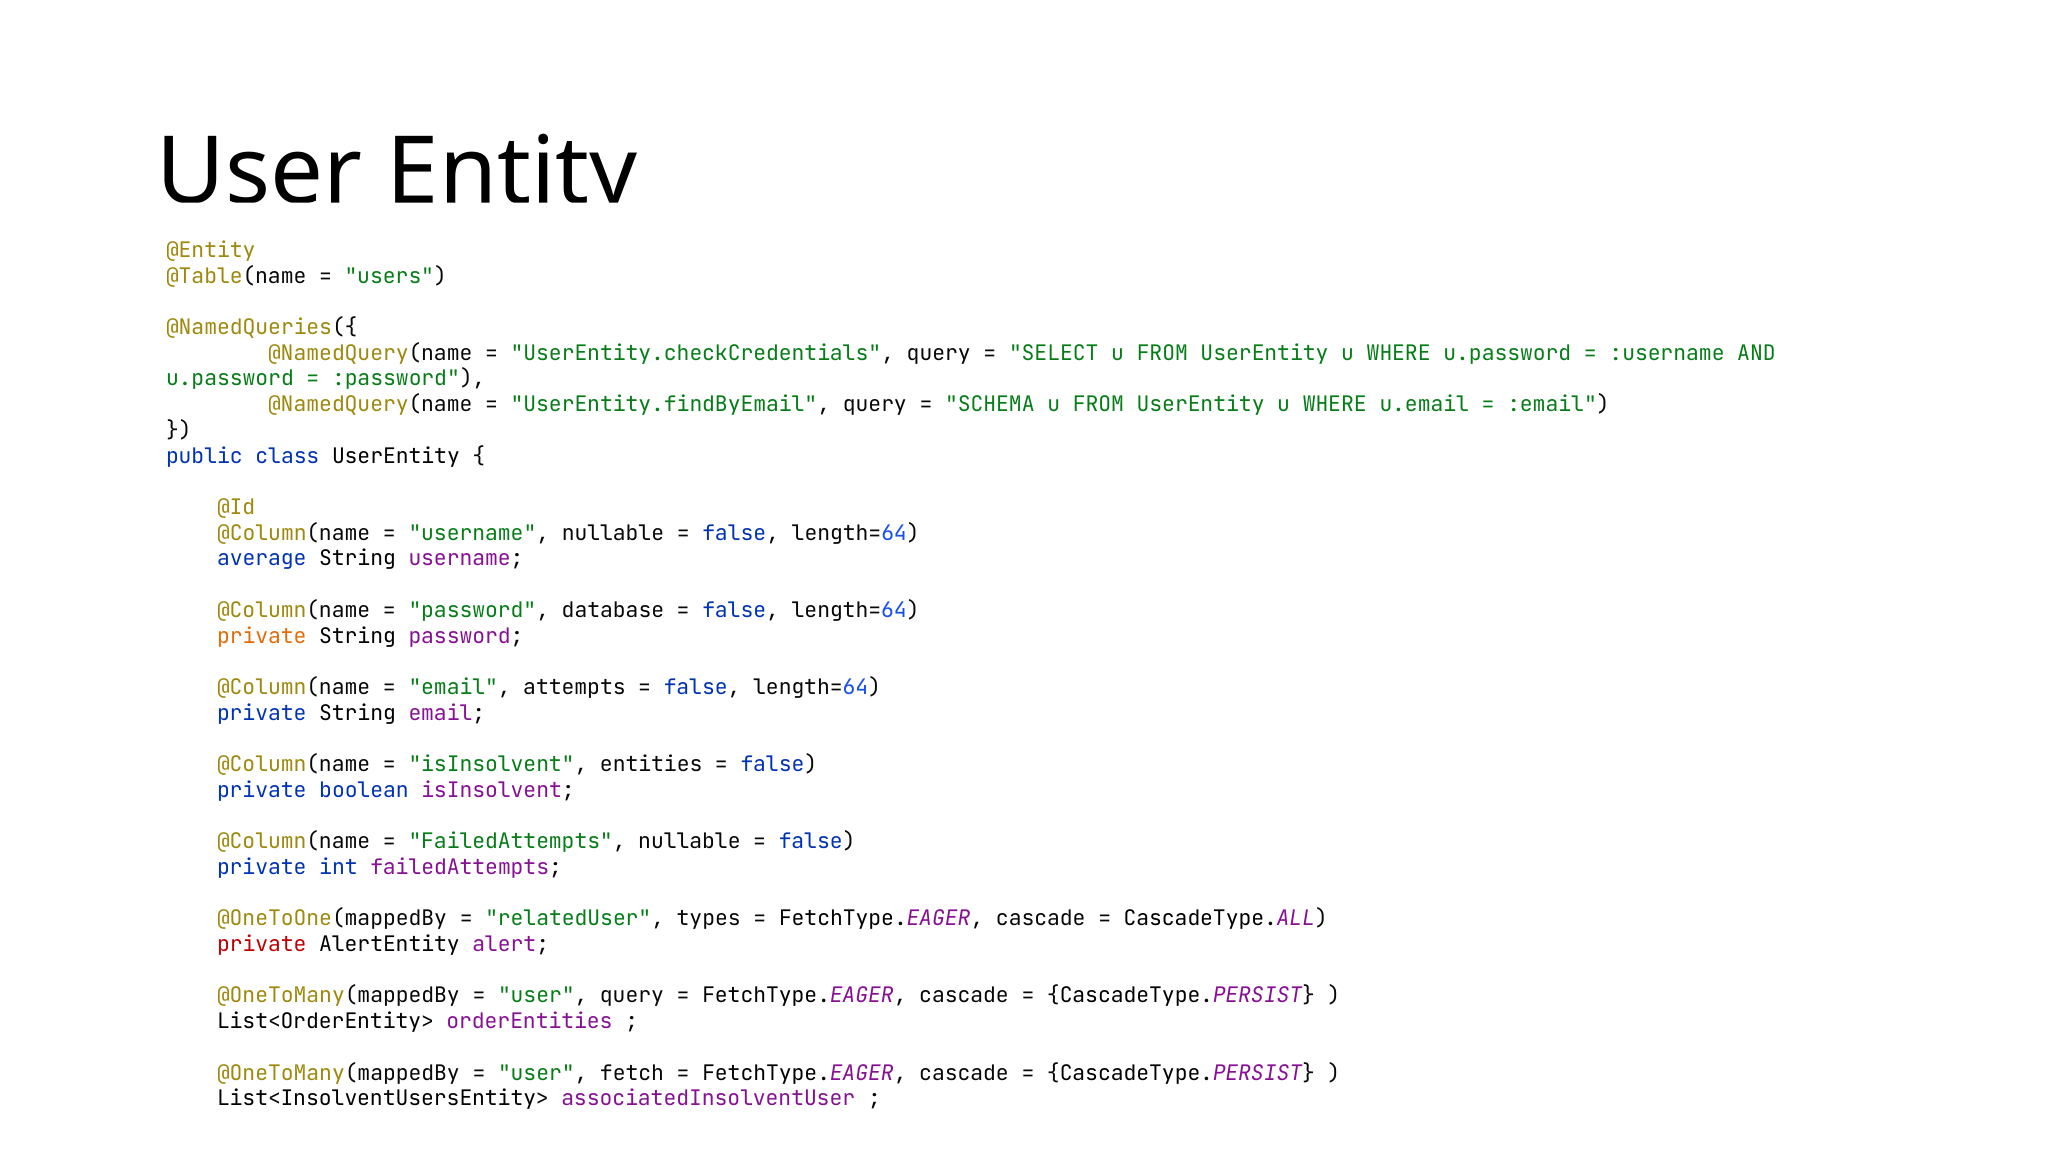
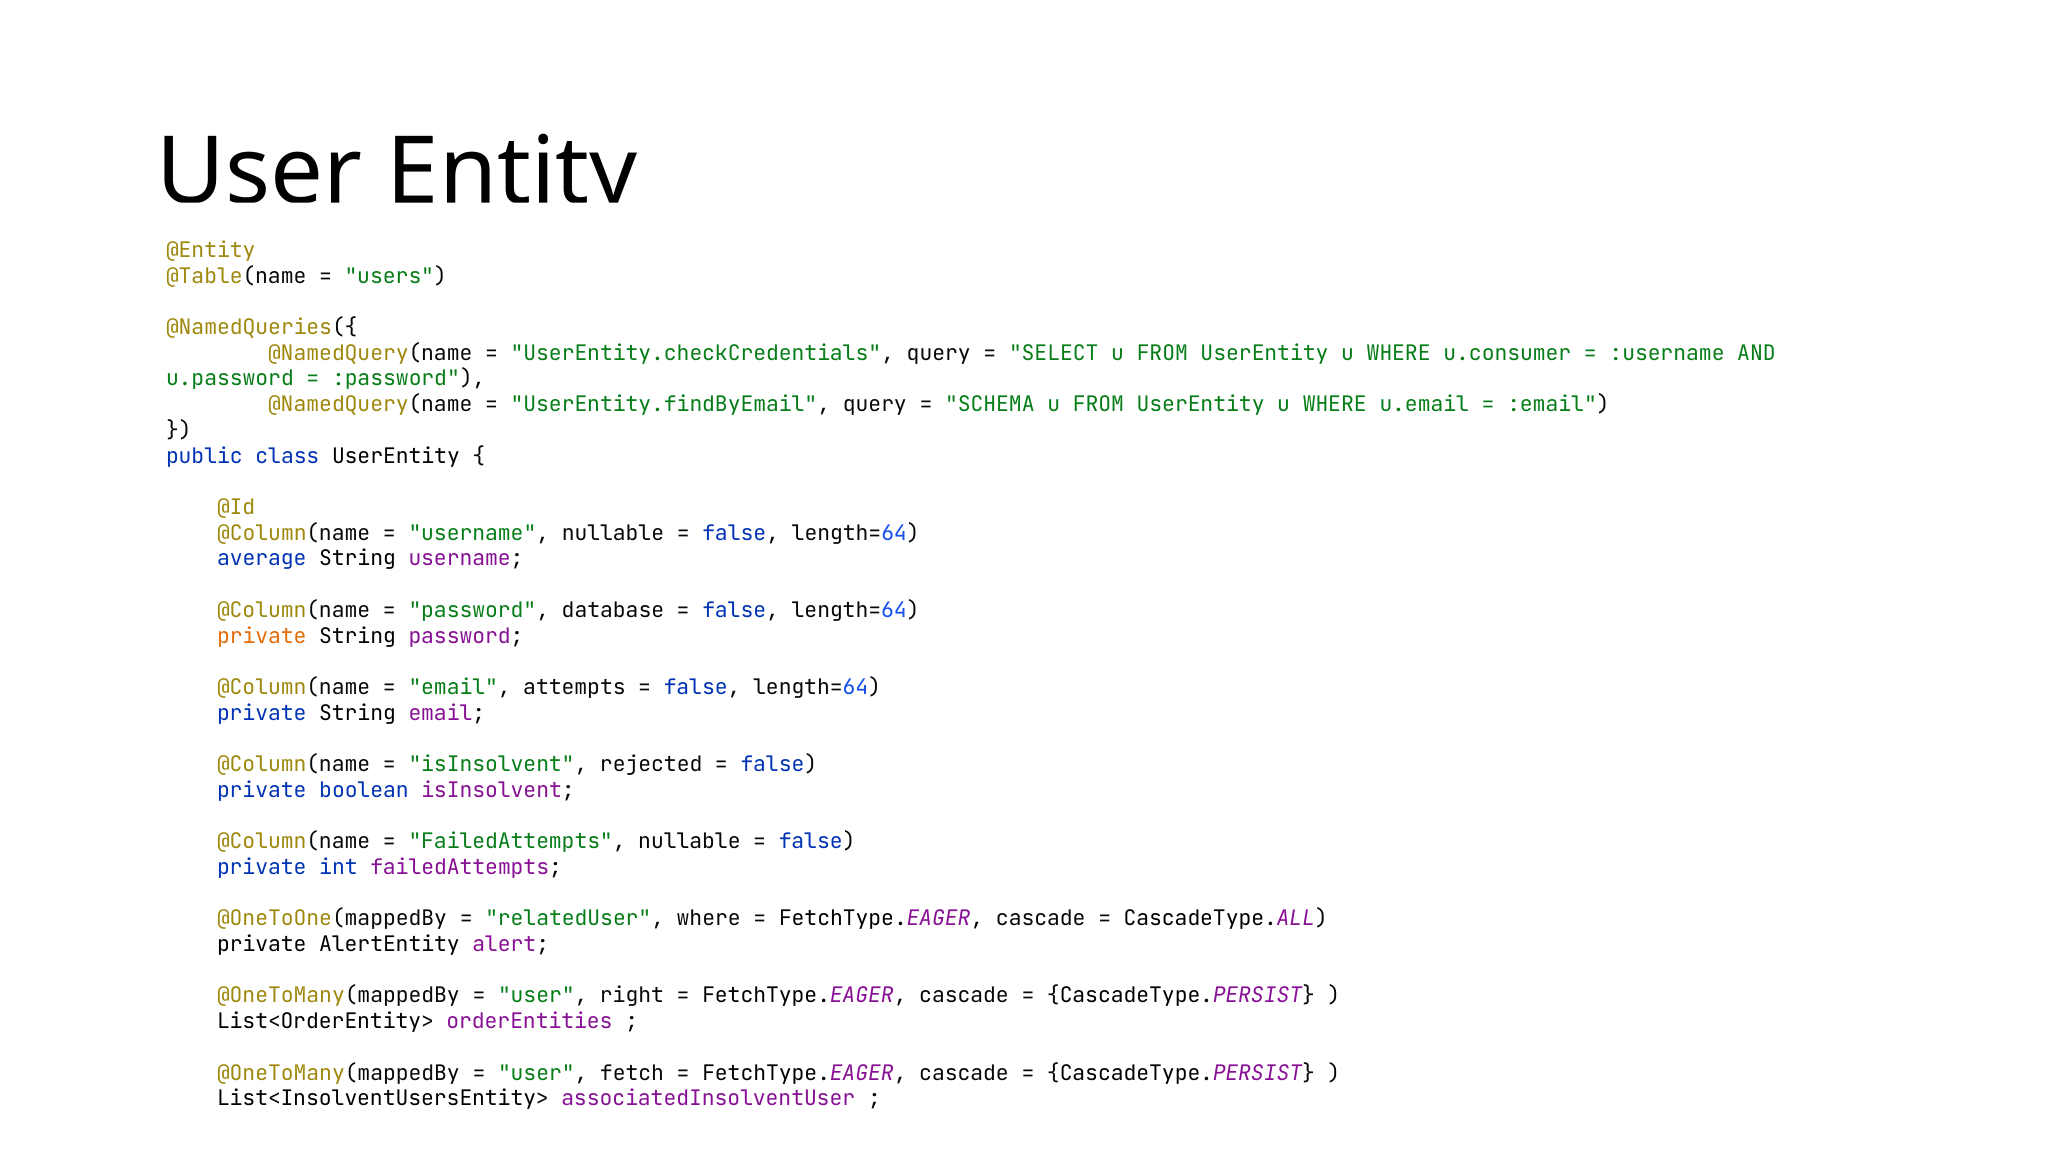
WHERE u.password: u.password -> u.consumer
entities: entities -> rejected
relatedUser types: types -> where
private at (262, 944) colour: red -> black
user query: query -> right
